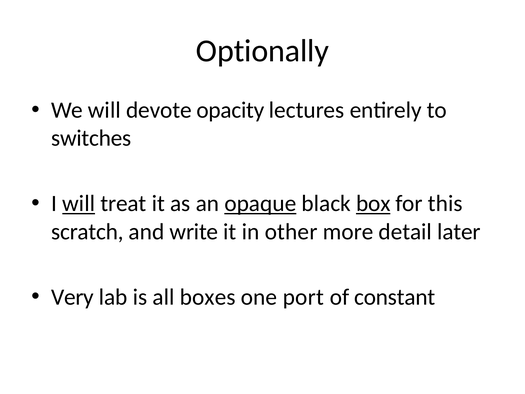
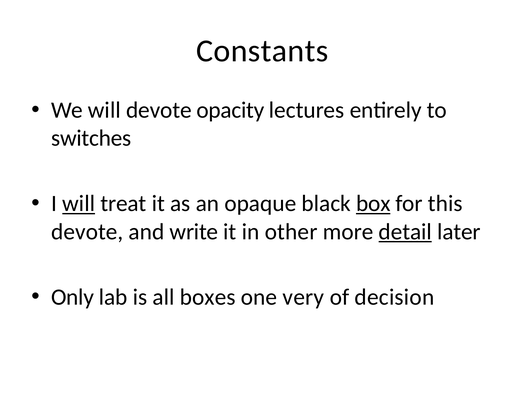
Optionally: Optionally -> Constants
opaque underline: present -> none
scratch at (87, 232): scratch -> devote
detail underline: none -> present
Very: Very -> Only
port: port -> very
constant: constant -> decision
